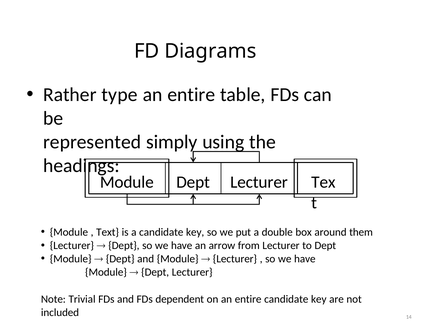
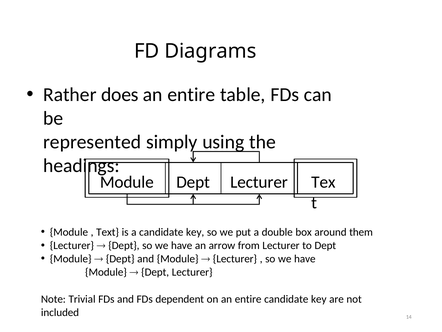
type: type -> does
